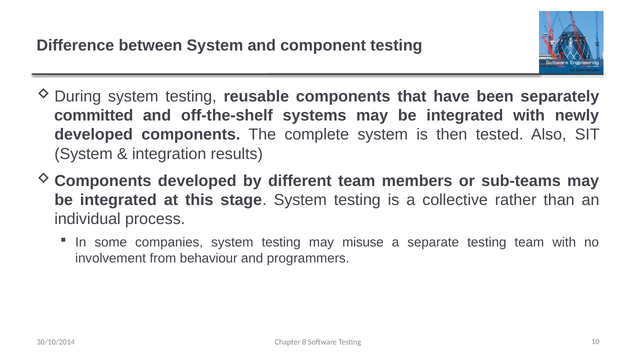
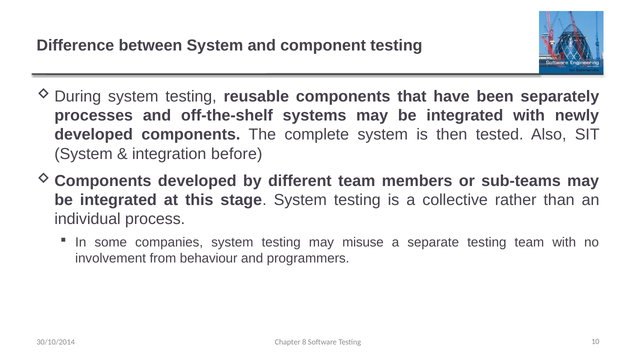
committed: committed -> processes
results: results -> before
